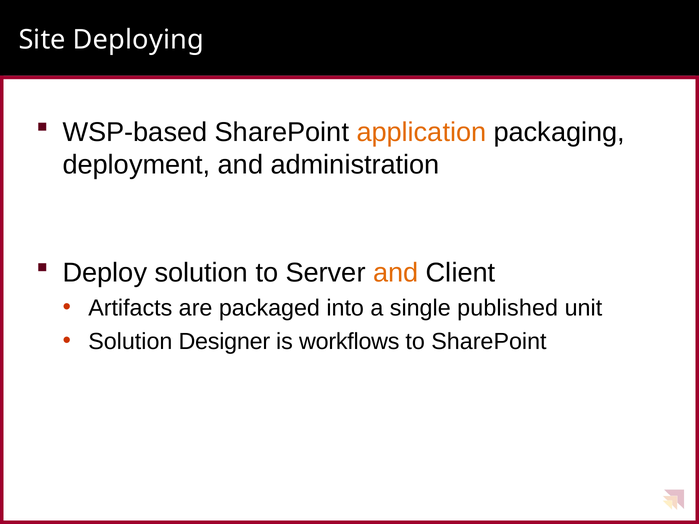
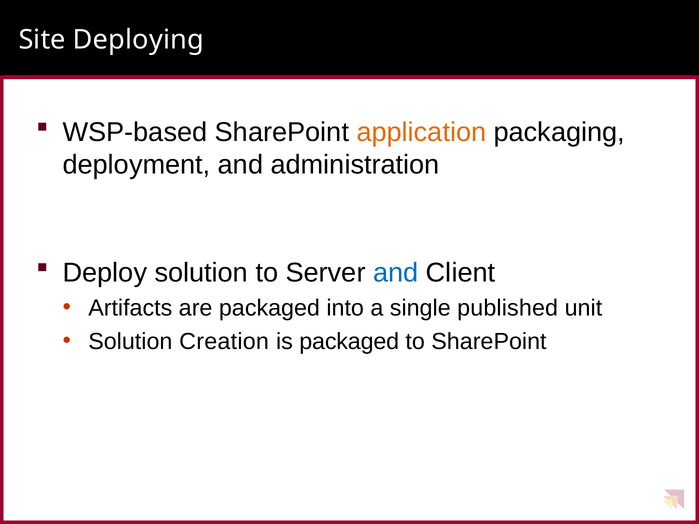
and at (396, 273) colour: orange -> blue
Designer: Designer -> Creation
is workflows: workflows -> packaged
